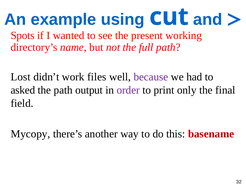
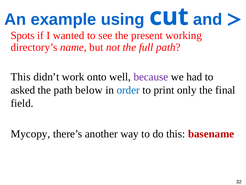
Lost at (21, 77): Lost -> This
files: files -> onto
output: output -> below
order colour: purple -> blue
